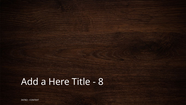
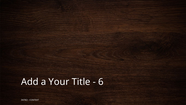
Here: Here -> Your
8: 8 -> 6
